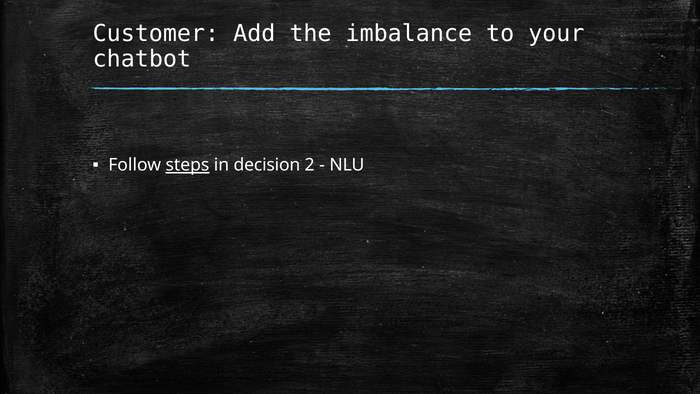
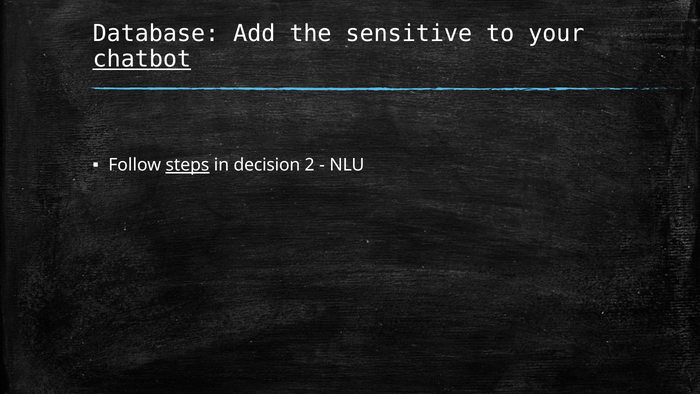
Customer: Customer -> Database
imbalance: imbalance -> sensitive
chatbot underline: none -> present
